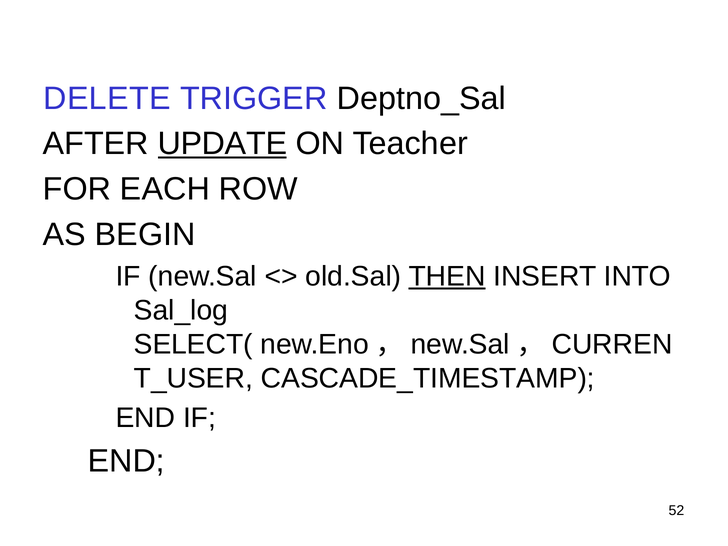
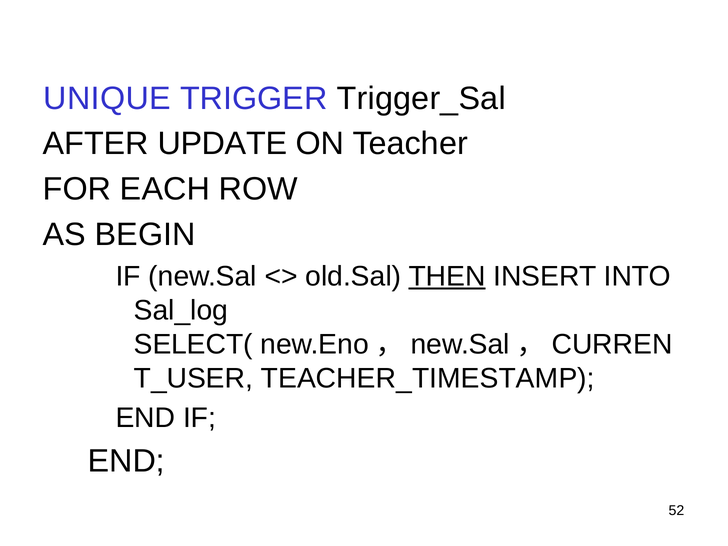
DELETE: DELETE -> UNIQUE
Deptno_Sal: Deptno_Sal -> Trigger_Sal
UPDATE underline: present -> none
CASCADE_TIMESTAMP: CASCADE_TIMESTAMP -> TEACHER_TIMESTAMP
